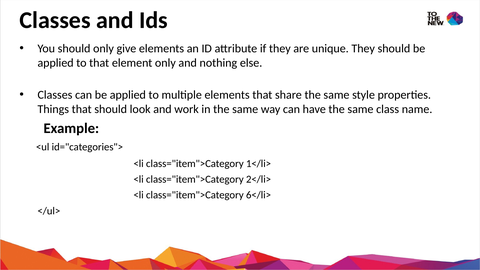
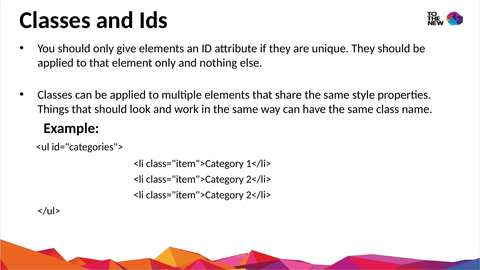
6</li> at (259, 195): 6</li> -> 2</li>
